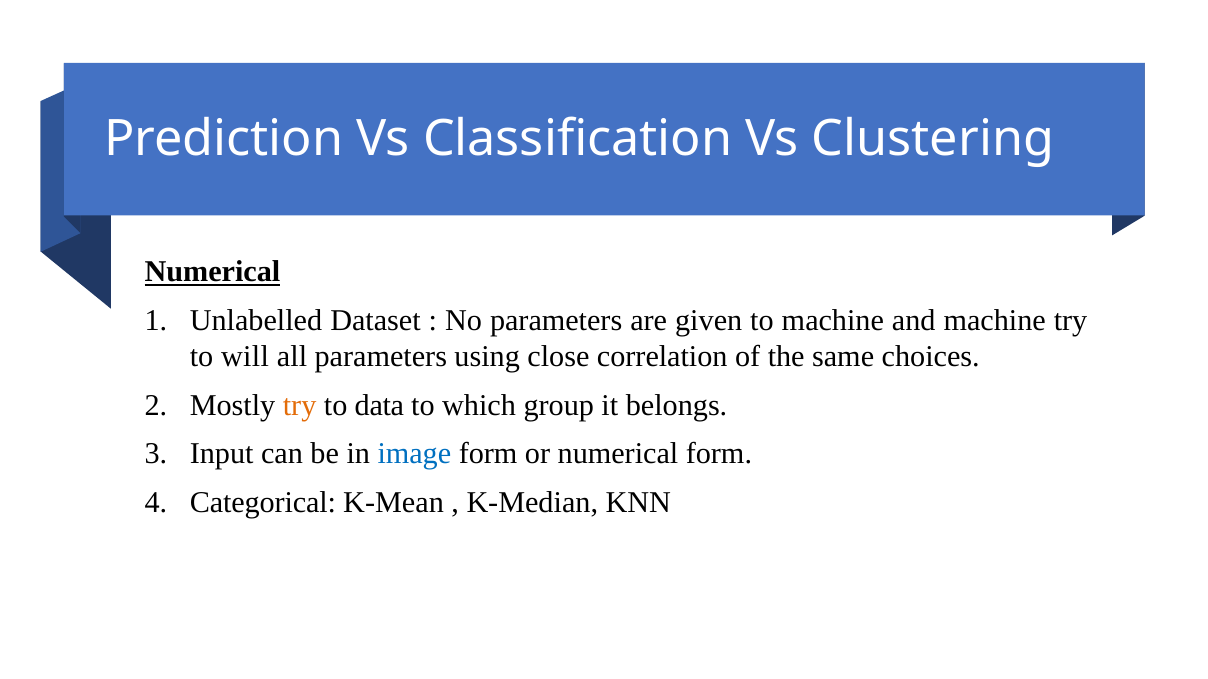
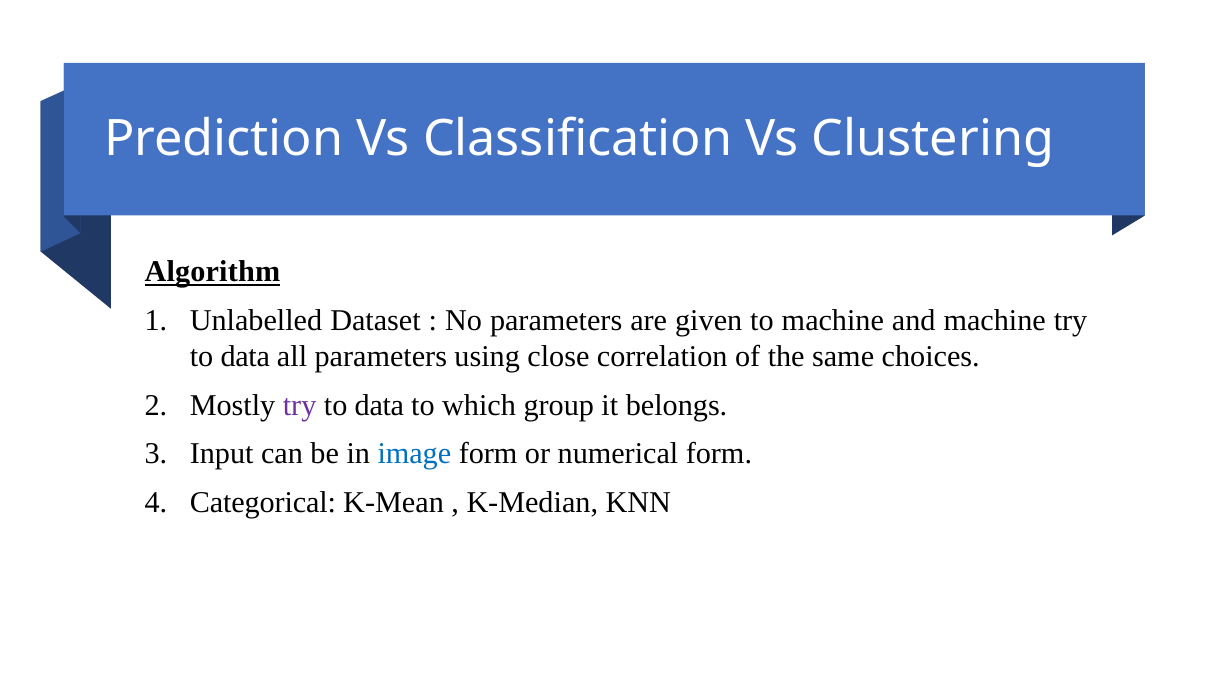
Numerical at (212, 272): Numerical -> Algorithm
will at (245, 357): will -> data
try at (300, 405) colour: orange -> purple
